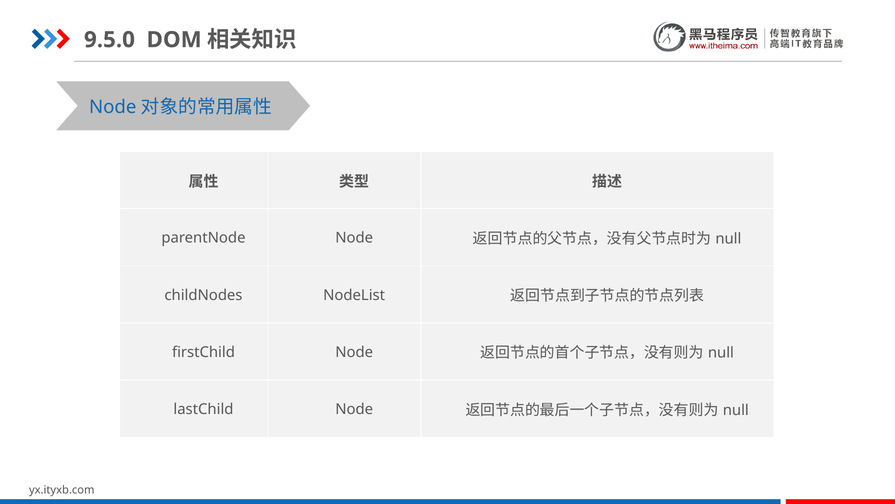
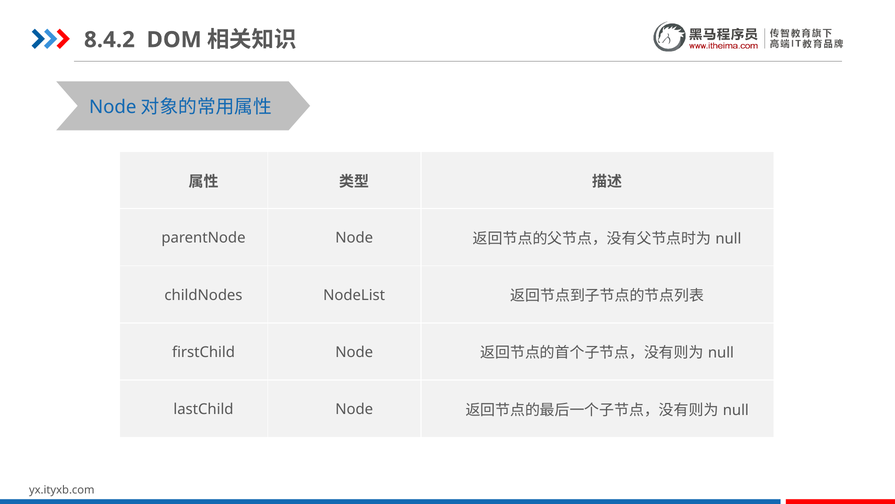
9.5.0: 9.5.0 -> 8.4.2
